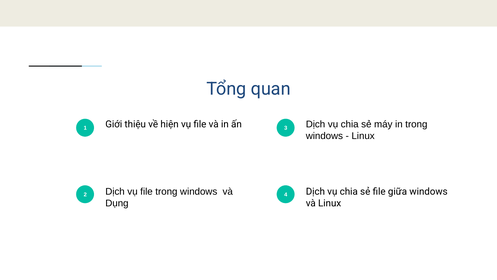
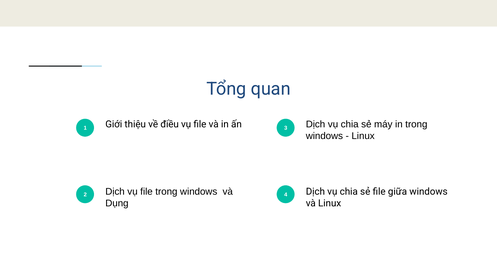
hiện: hiện -> điều
